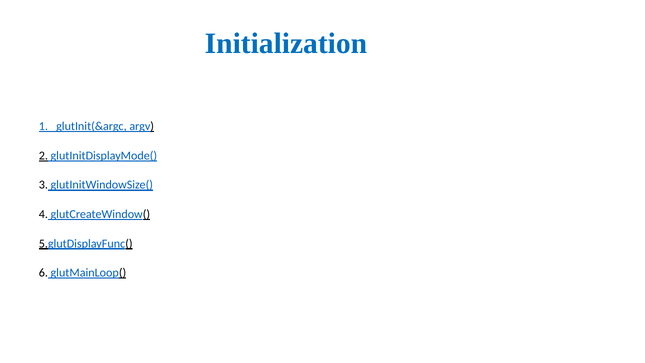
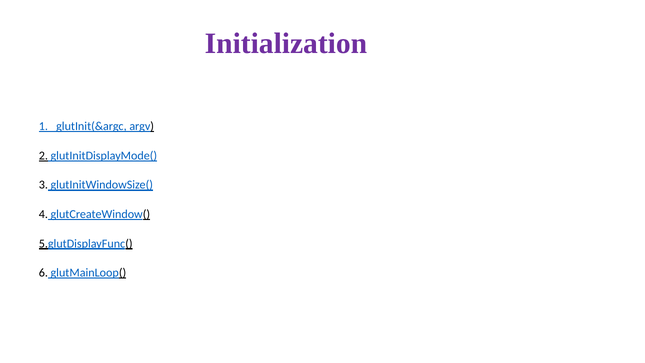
Initialization colour: blue -> purple
